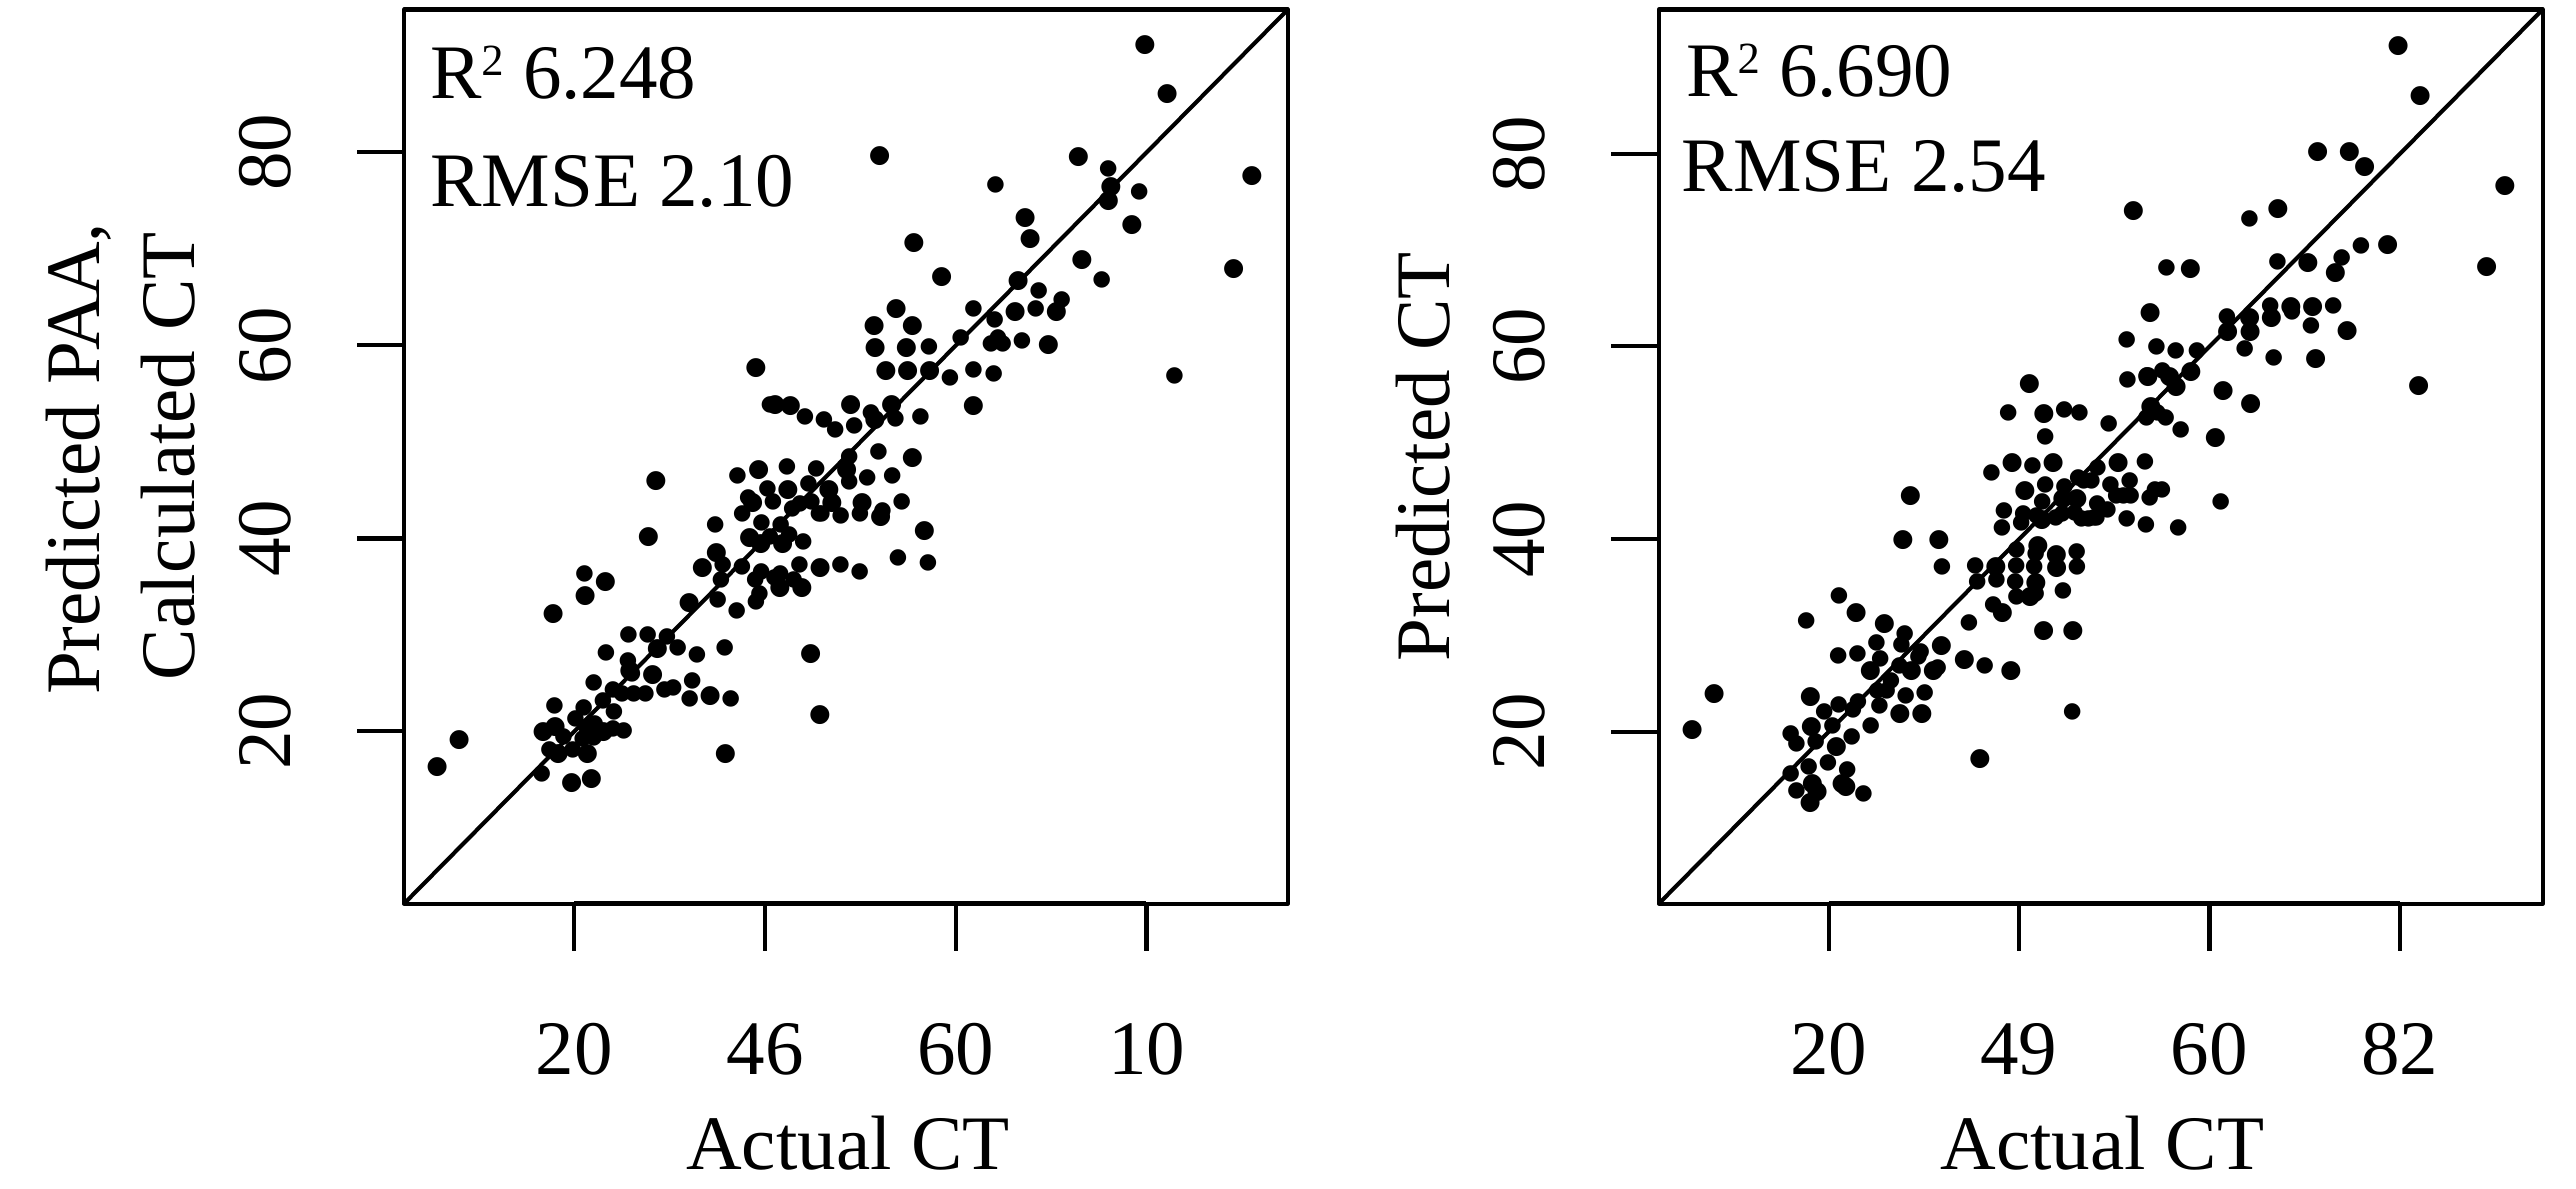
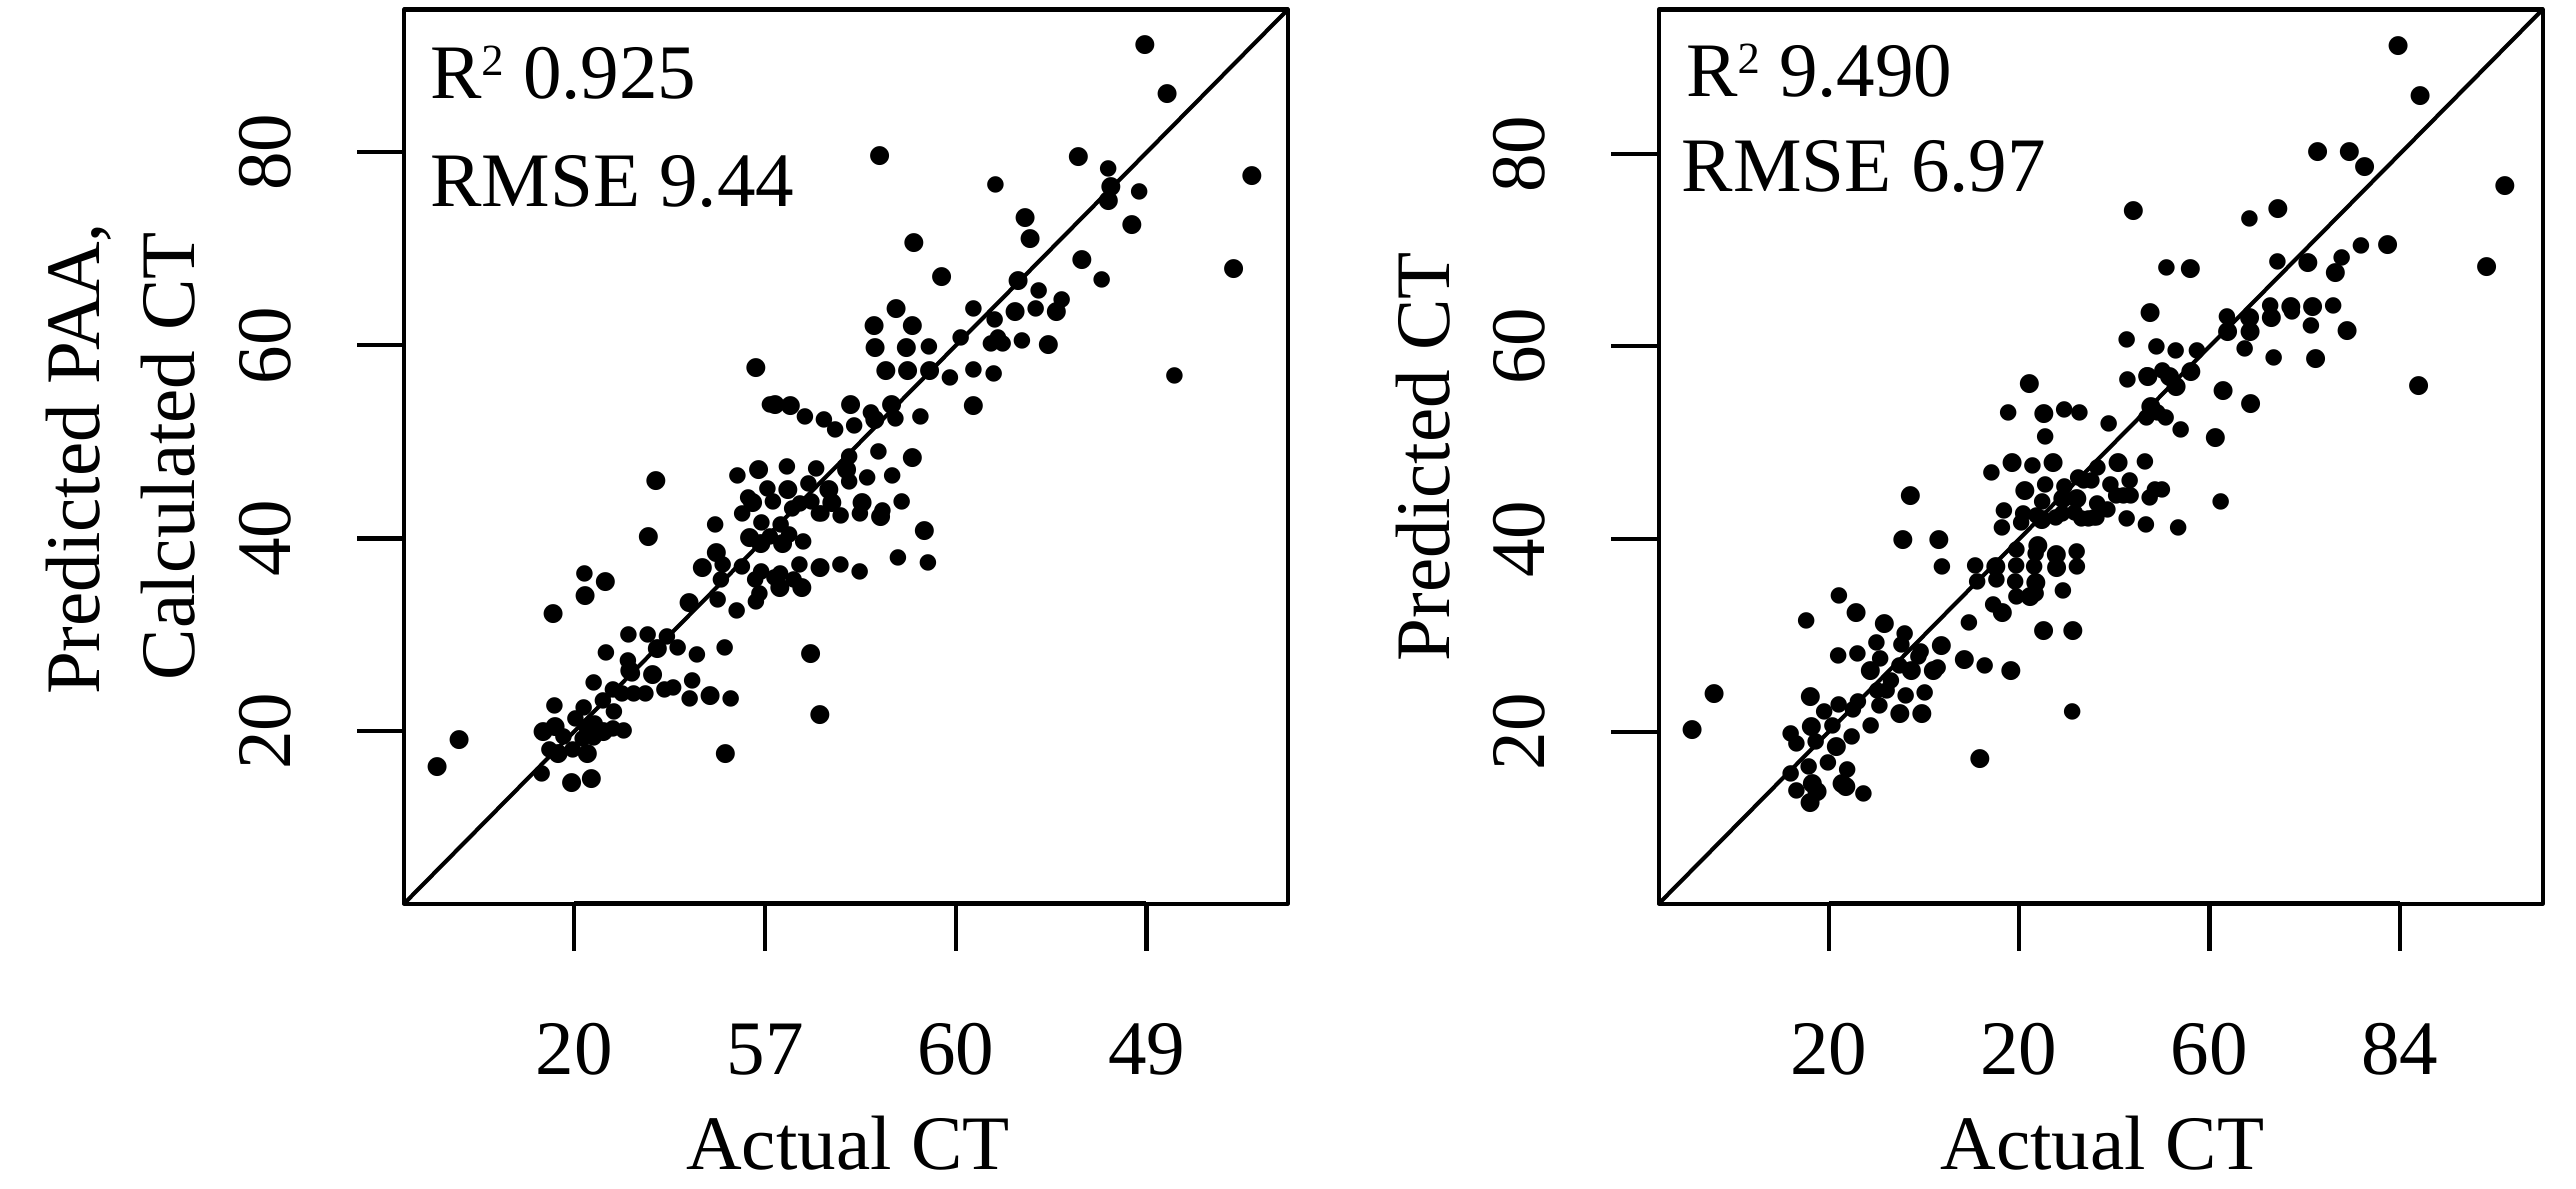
6.690: 6.690 -> 9.490
6.248: 6.248 -> 0.925
2.54: 2.54 -> 6.97
2.10: 2.10 -> 9.44
46: 46 -> 57
10: 10 -> 49
20 49: 49 -> 20
82: 82 -> 84
